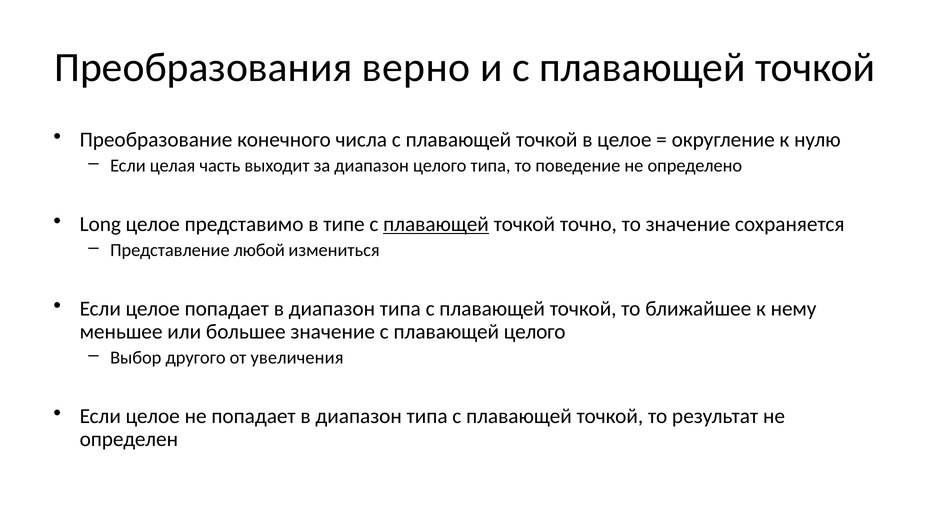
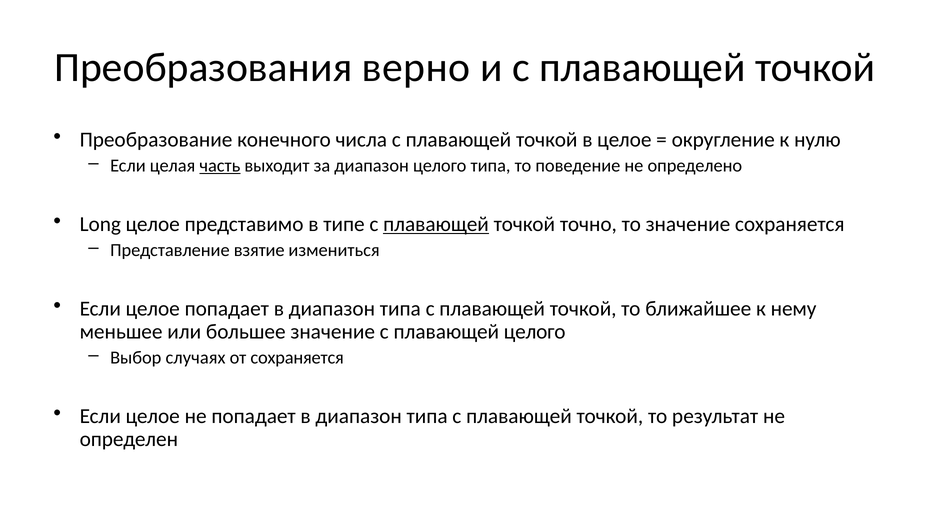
часть underline: none -> present
любой: любой -> взятие
другого: другого -> случаях
от увеличения: увеличения -> сохраняется
